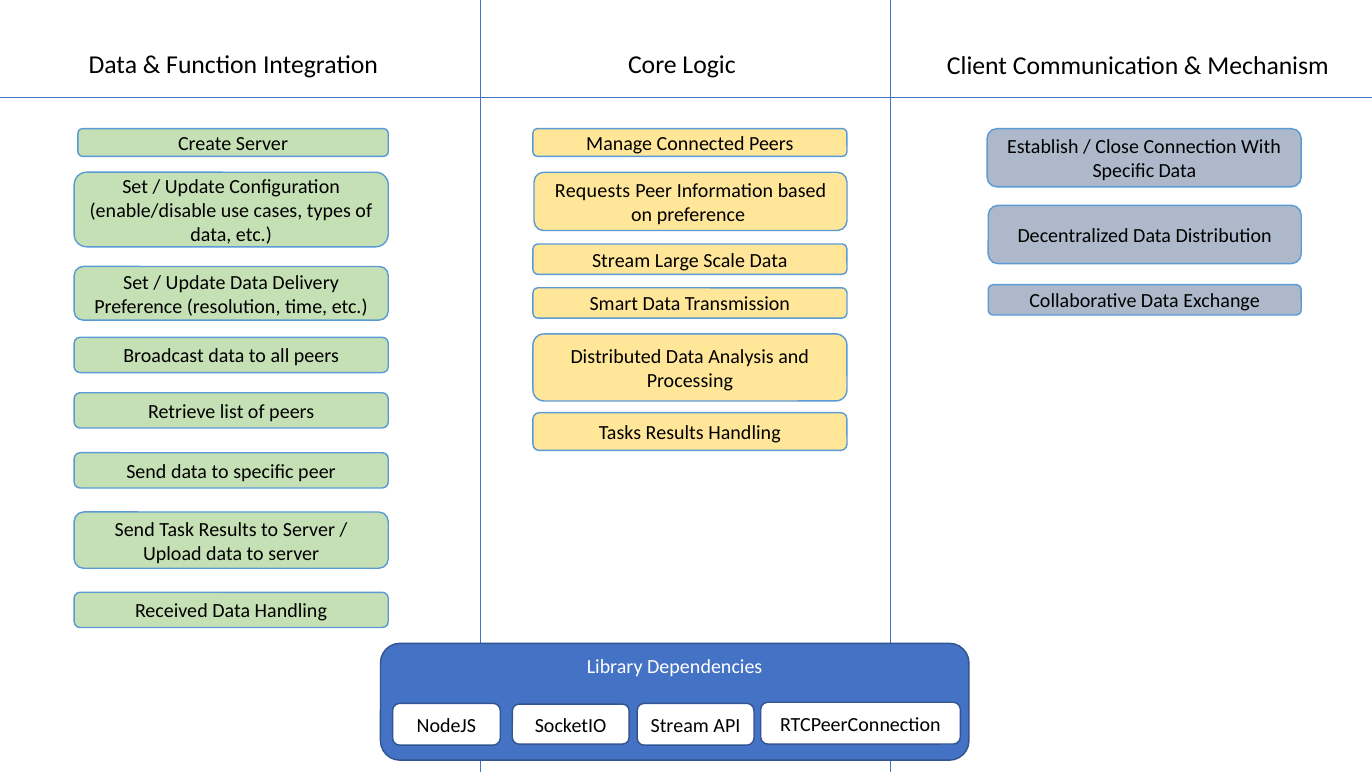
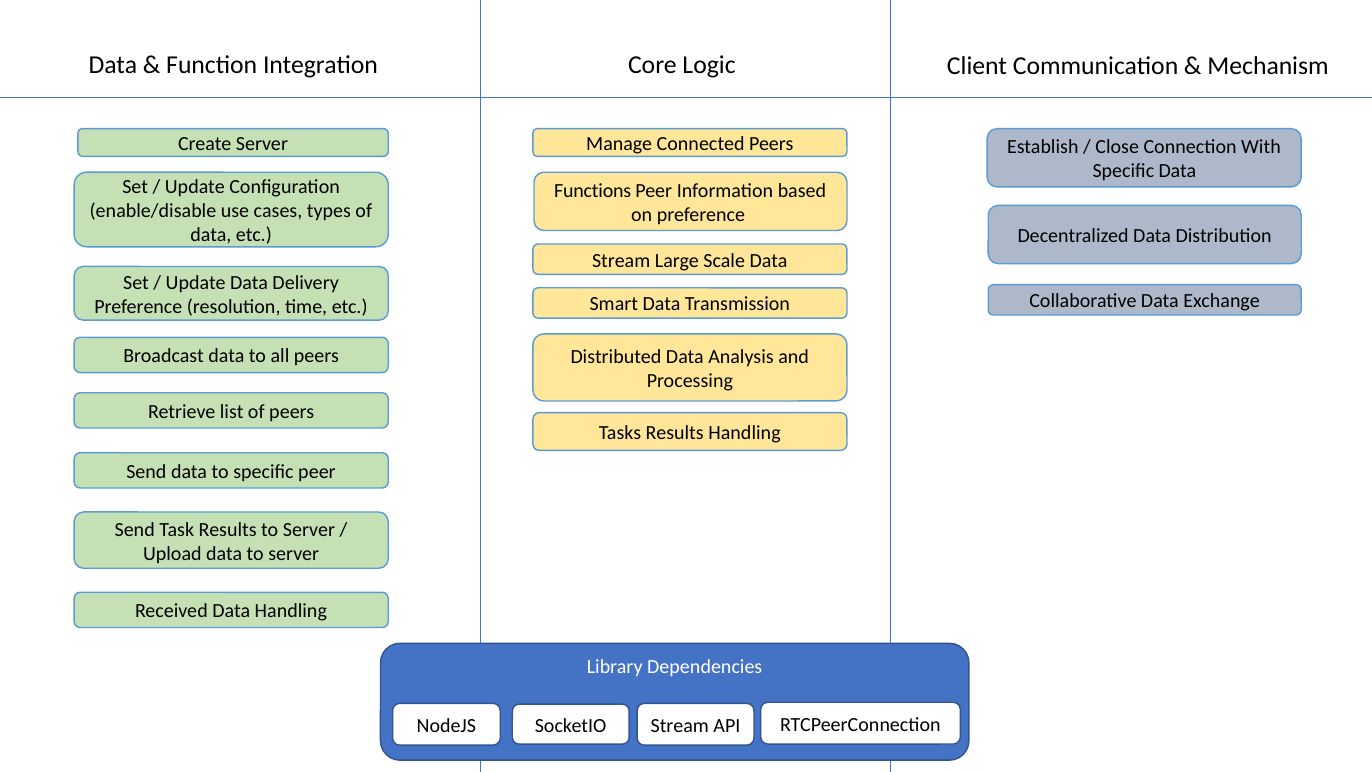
Requests: Requests -> Functions
